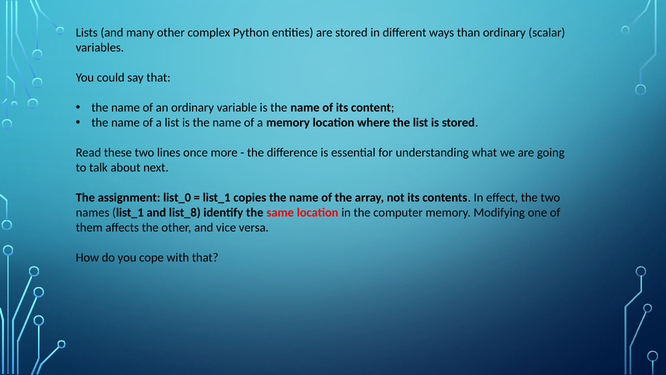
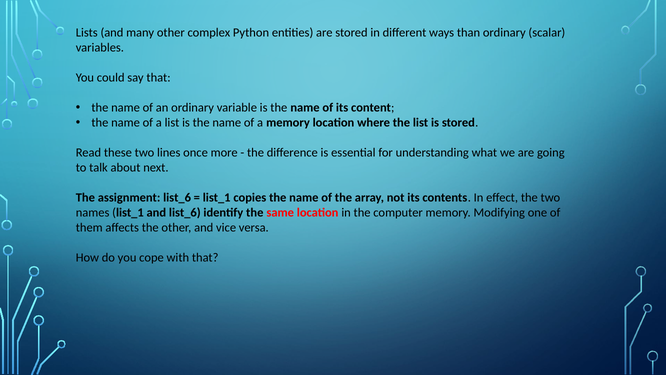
assignment list_0: list_0 -> list_6
and list_8: list_8 -> list_6
